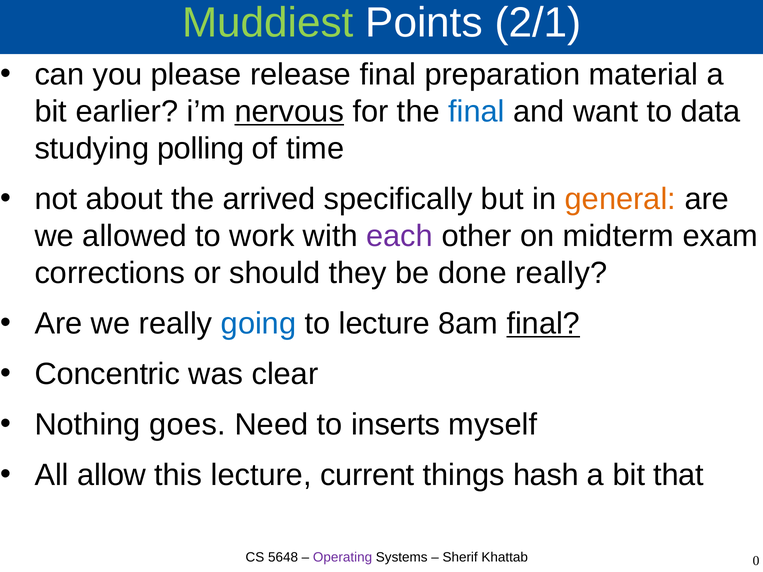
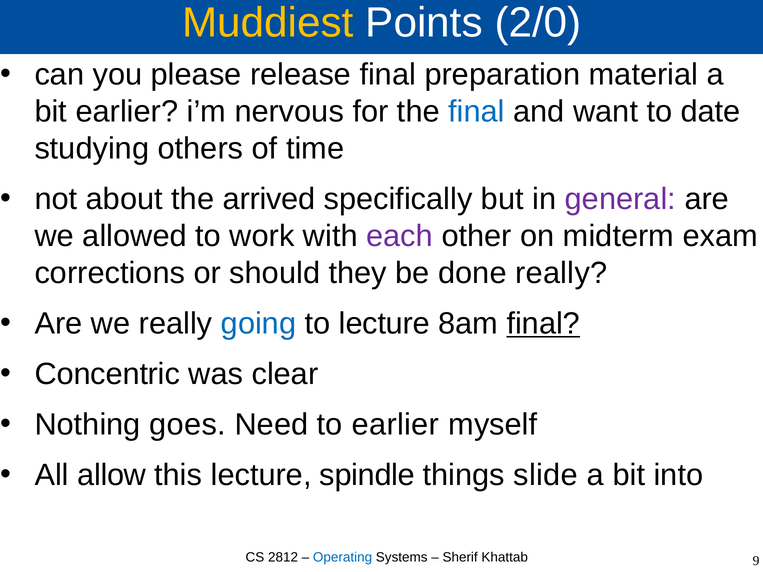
Muddiest colour: light green -> yellow
2/1: 2/1 -> 2/0
nervous underline: present -> none
data: data -> date
polling: polling -> others
general colour: orange -> purple
to inserts: inserts -> earlier
current: current -> spindle
hash: hash -> slide
that: that -> into
5648: 5648 -> 2812
Operating colour: purple -> blue
0: 0 -> 9
